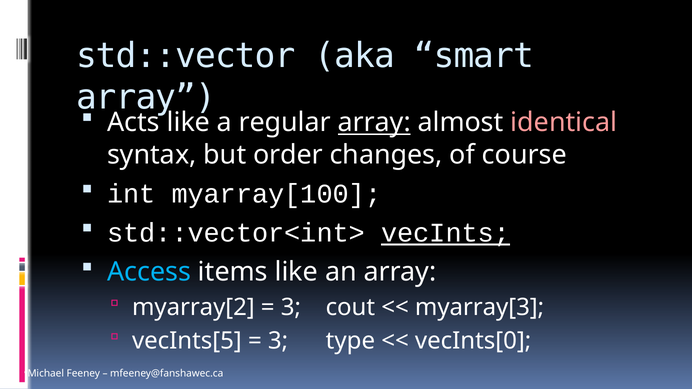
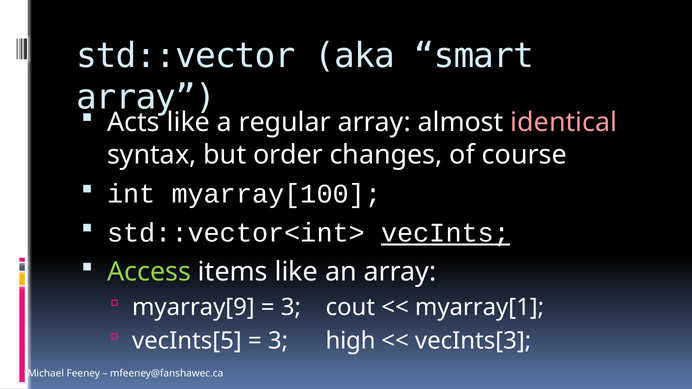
array at (374, 123) underline: present -> none
Access colour: light blue -> light green
myarray[2: myarray[2 -> myarray[9
myarray[3: myarray[3 -> myarray[1
type: type -> high
vecInts[0: vecInts[0 -> vecInts[3
